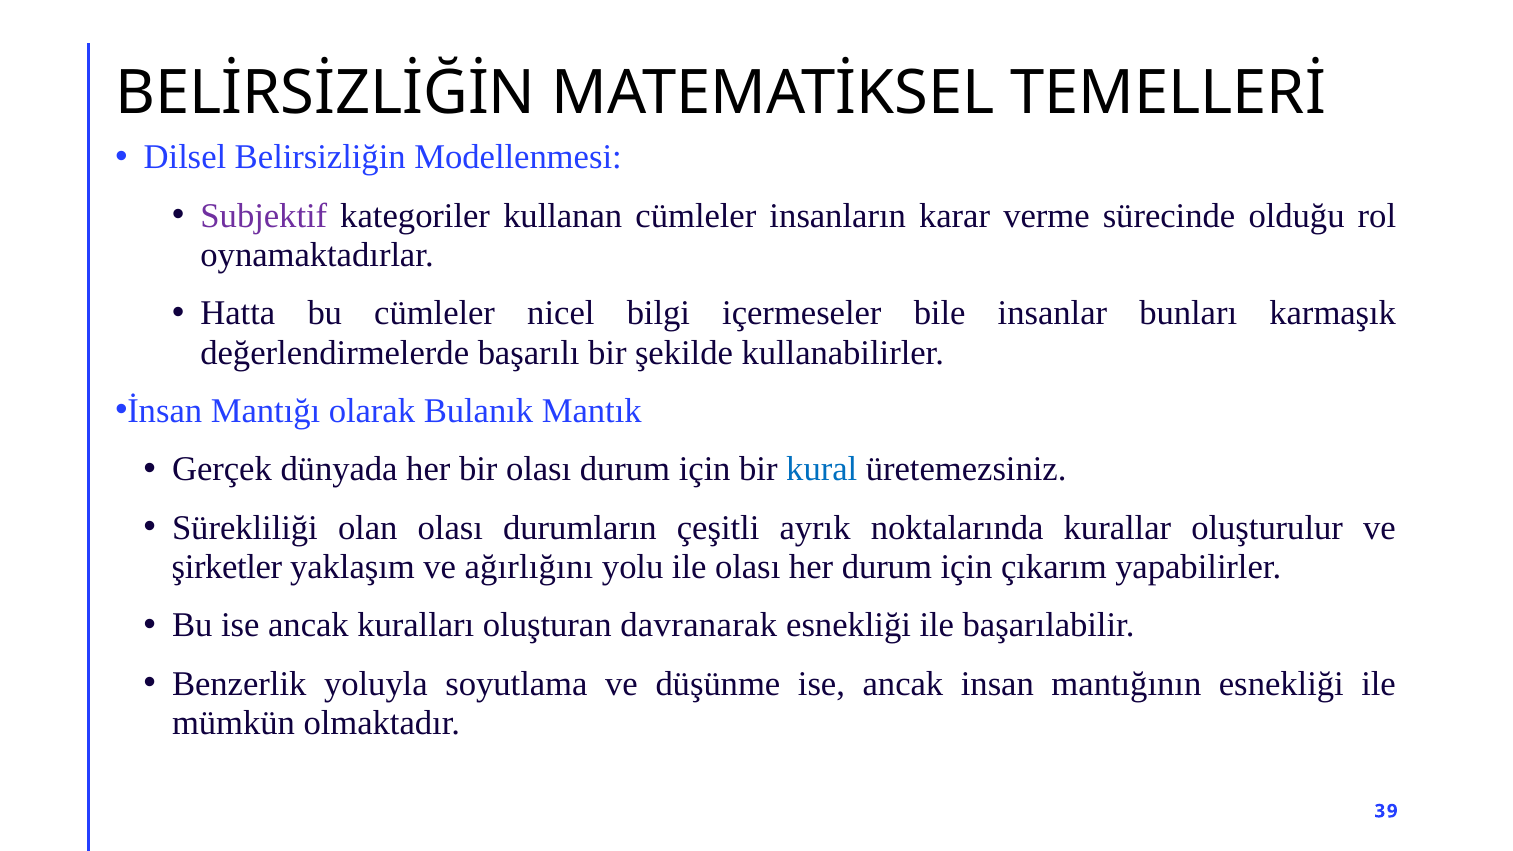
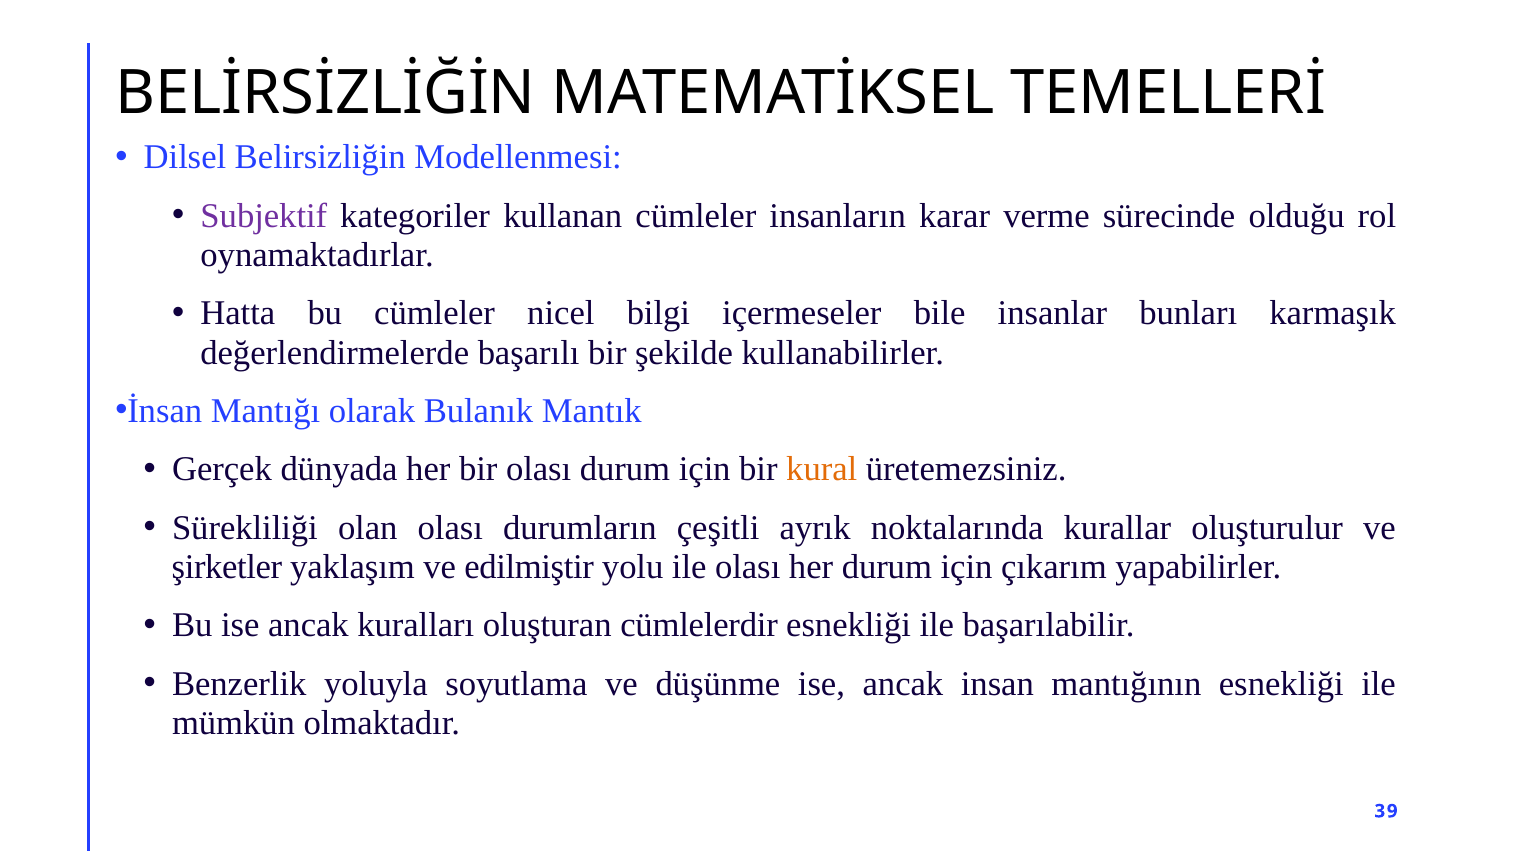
kural colour: blue -> orange
ağırlığını: ağırlığını -> edilmiştir
davranarak: davranarak -> cümlelerdir
